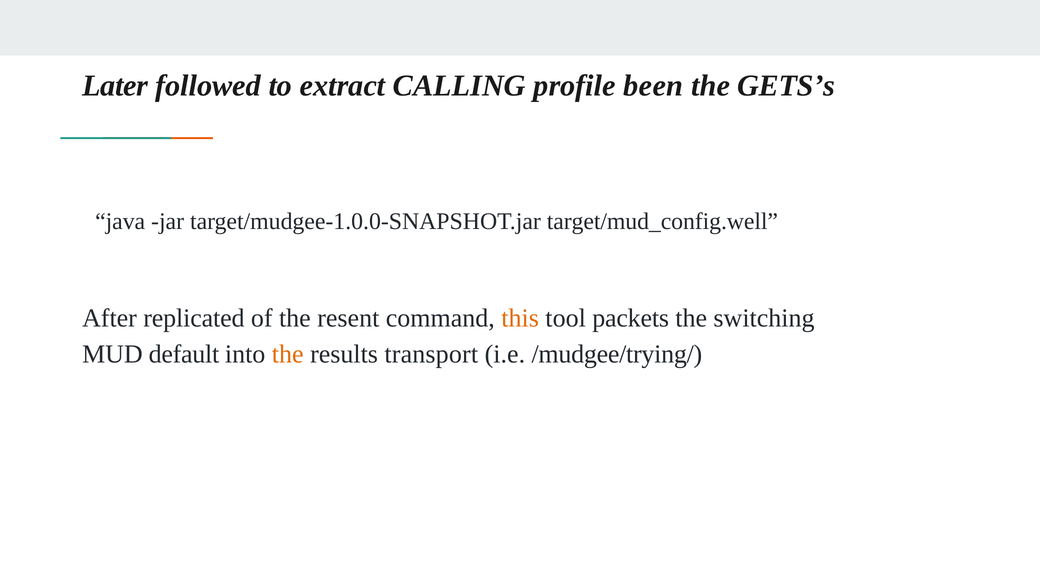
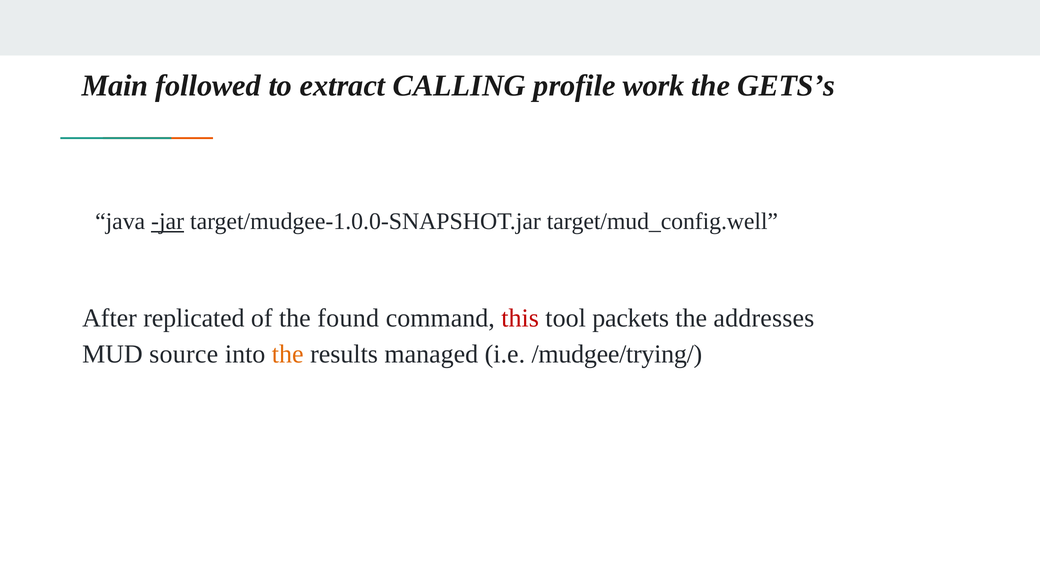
Later: Later -> Main
been: been -> work
jar underline: none -> present
resent: resent -> found
this colour: orange -> red
switching: switching -> addresses
default: default -> source
transport: transport -> managed
